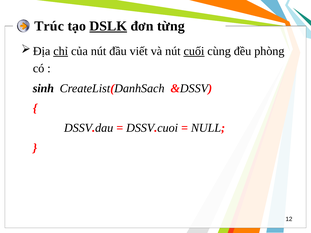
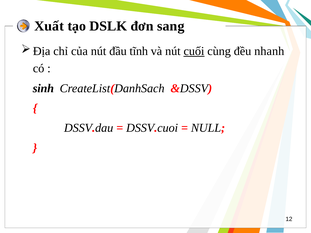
Trúc: Trúc -> Xuất
DSLK underline: present -> none
từng: từng -> sang
chỉ underline: present -> none
viết: viết -> tĩnh
phòng: phòng -> nhanh
